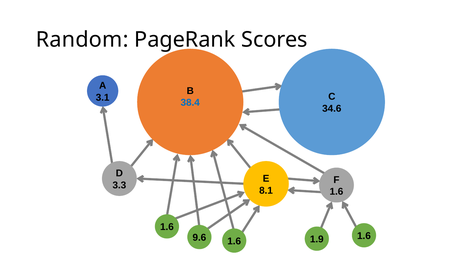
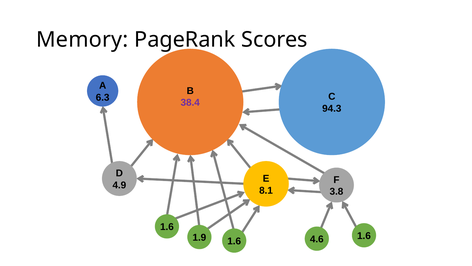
Random: Random -> Memory
3.1: 3.1 -> 6.3
38.4 colour: blue -> purple
34.6: 34.6 -> 94.3
3.3: 3.3 -> 4.9
1.6 at (336, 191): 1.6 -> 3.8
9.6: 9.6 -> 1.9
1.9: 1.9 -> 4.6
